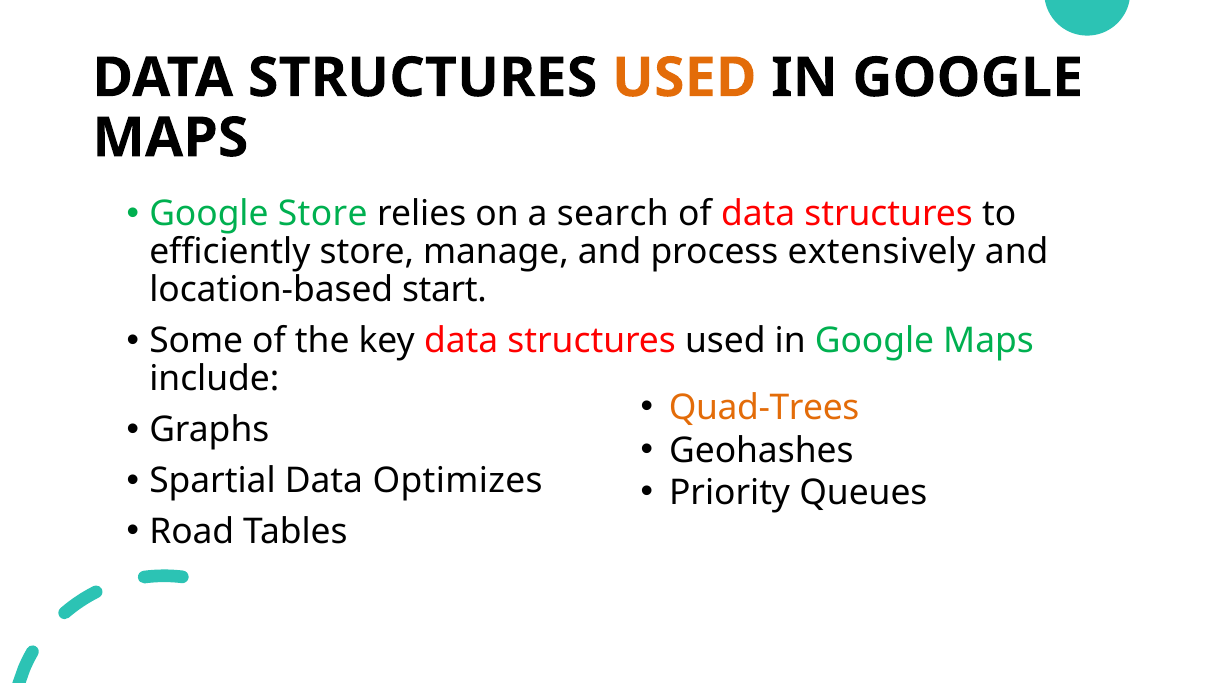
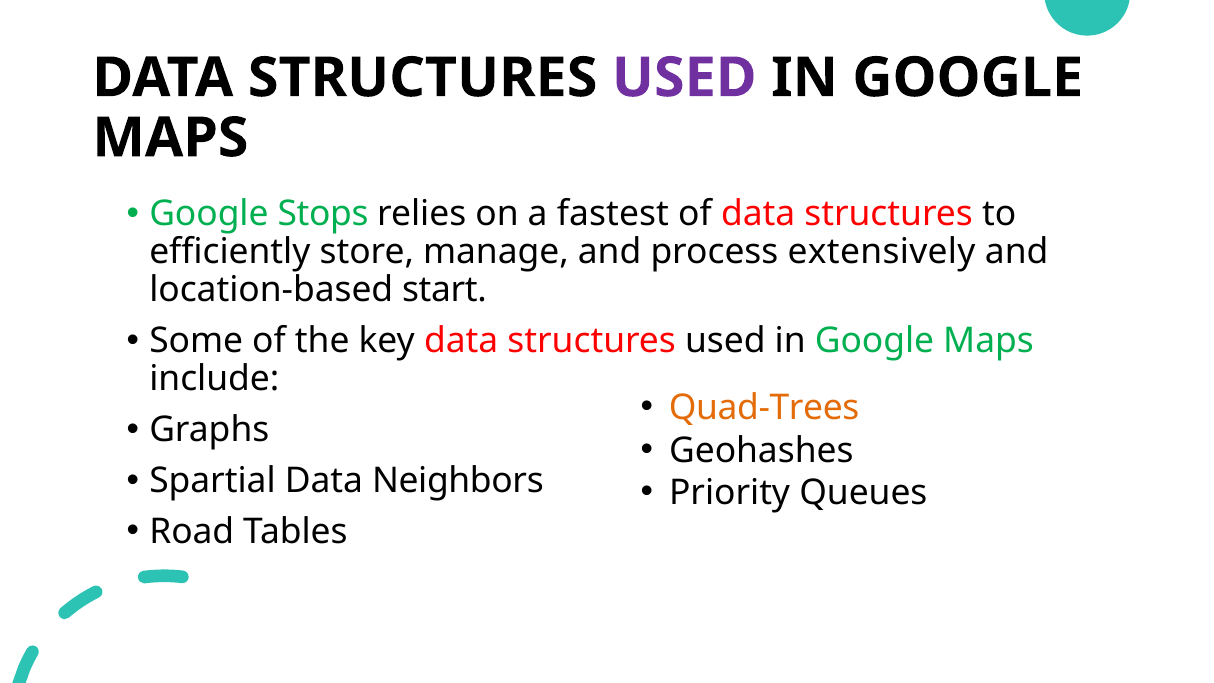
USED at (684, 78) colour: orange -> purple
Google Store: Store -> Stops
search: search -> fastest
Optimizes: Optimizes -> Neighbors
